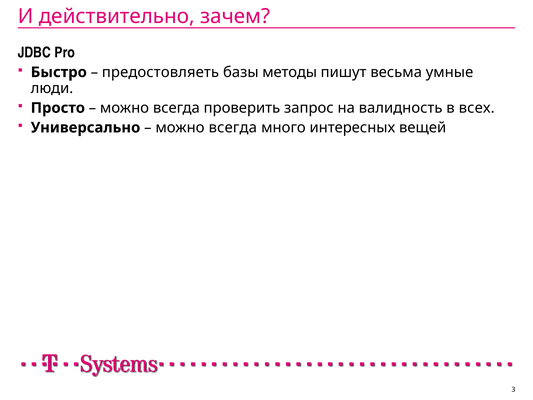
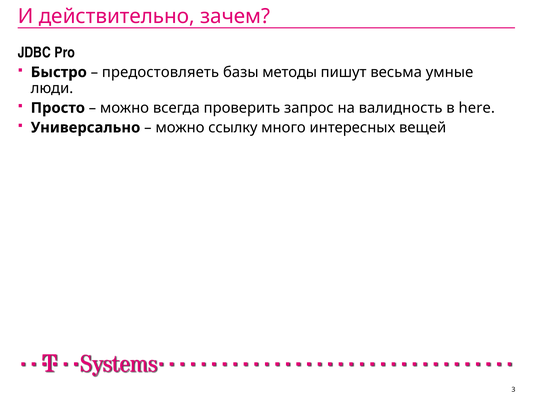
всех: всех -> here
всегда at (233, 128): всегда -> ссылку
